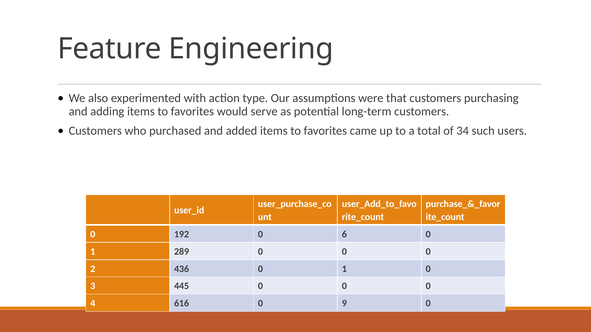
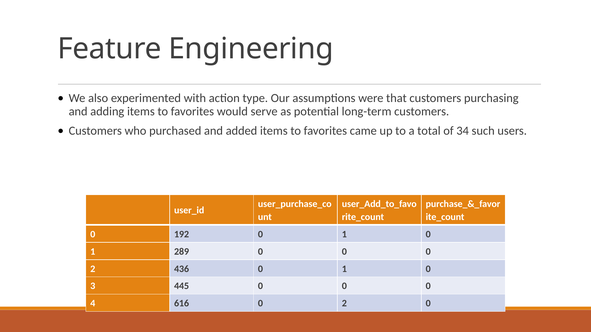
192 0 6: 6 -> 1
616 0 9: 9 -> 2
